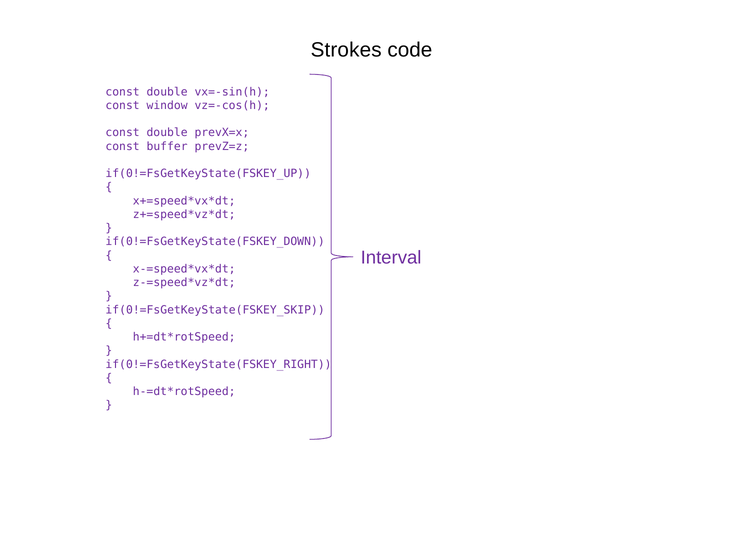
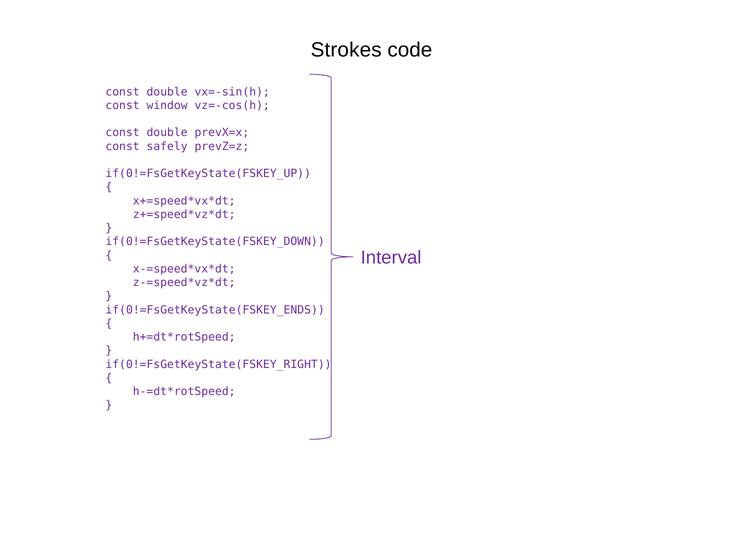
buffer: buffer -> safely
if(0!=FsGetKeyState(FSKEY_SKIP: if(0!=FsGetKeyState(FSKEY_SKIP -> if(0!=FsGetKeyState(FSKEY_ENDS
